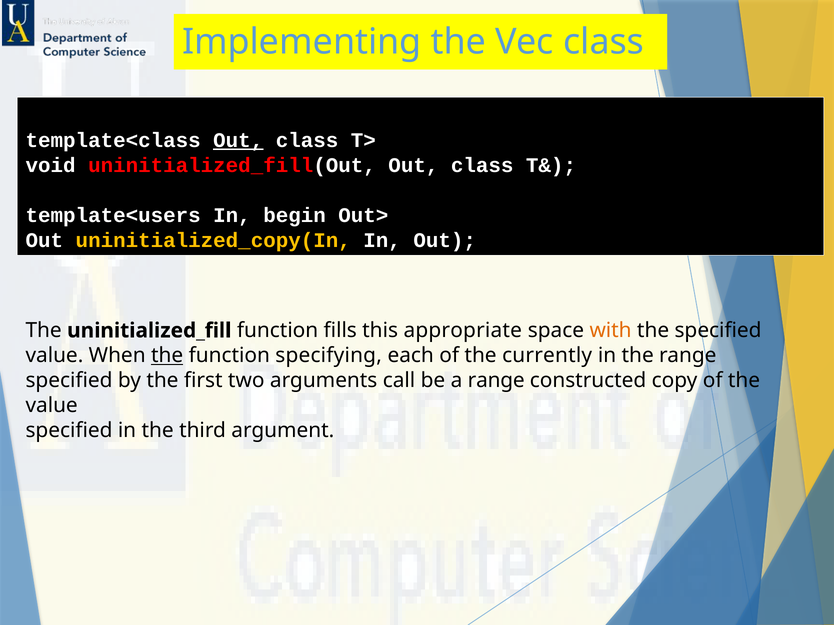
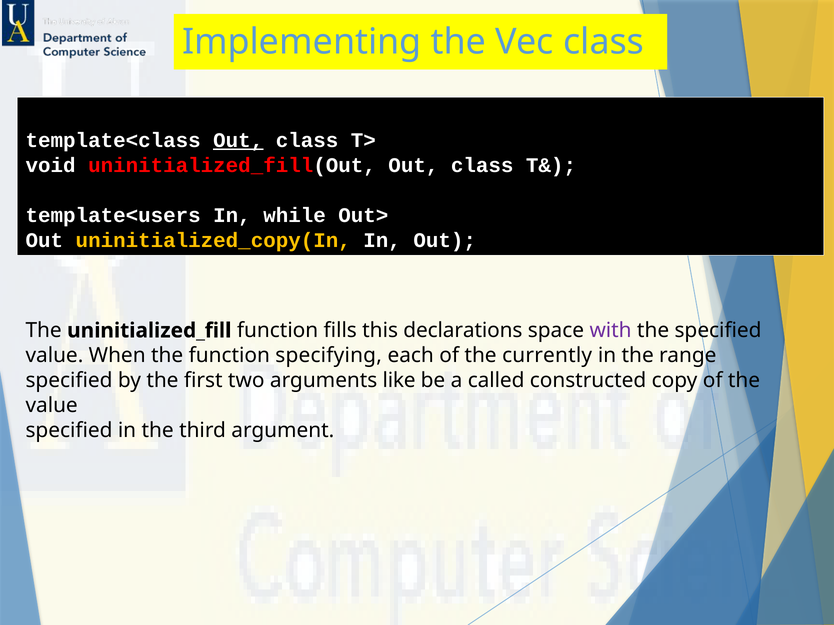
begin: begin -> while
appropriate: appropriate -> declarations
with colour: orange -> purple
the at (167, 356) underline: present -> none
call: call -> like
a range: range -> called
